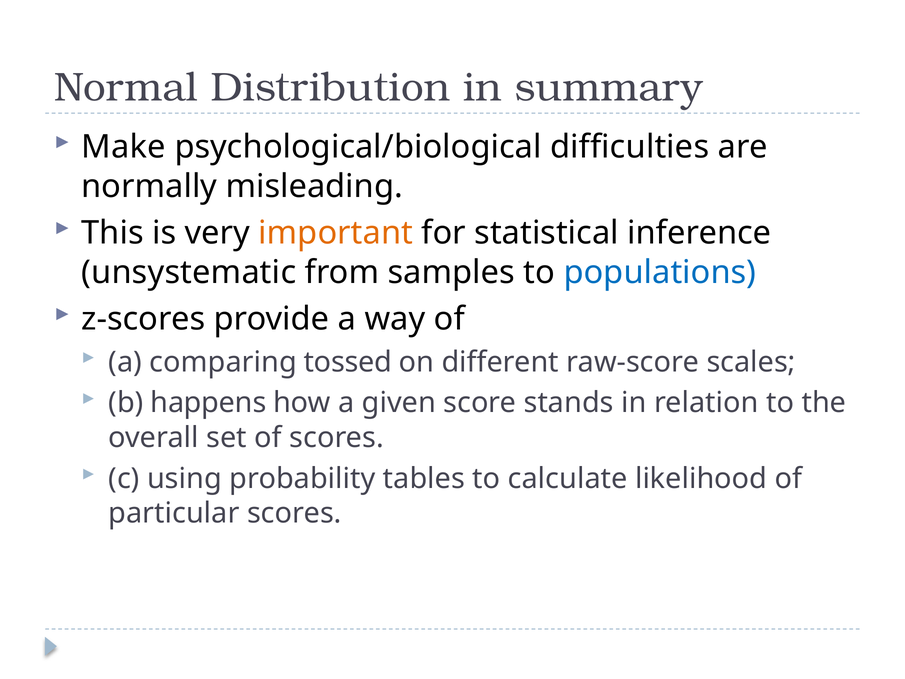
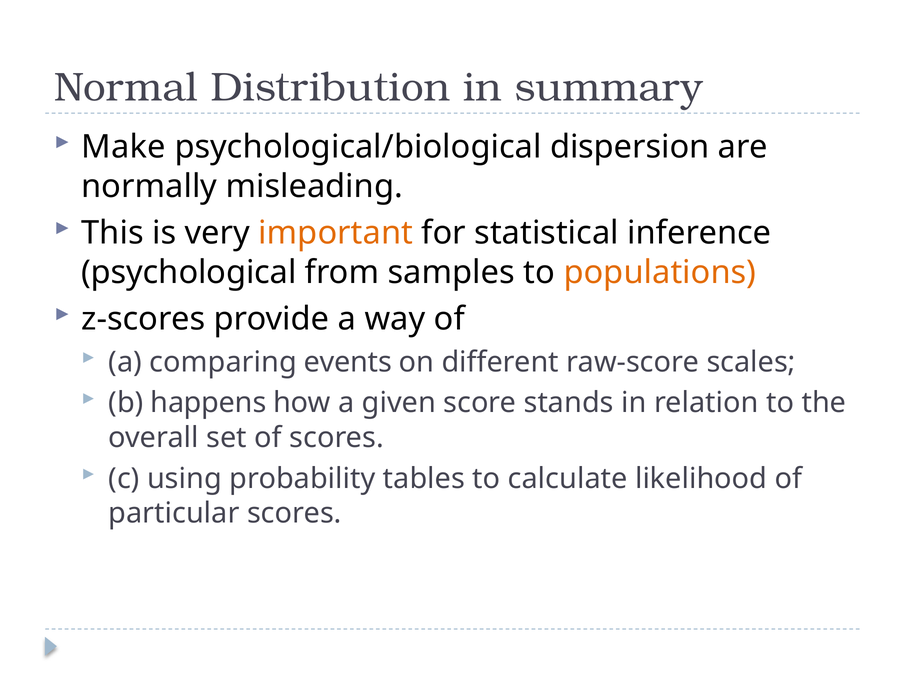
difficulties: difficulties -> dispersion
unsystematic: unsystematic -> psychological
populations colour: blue -> orange
tossed: tossed -> events
